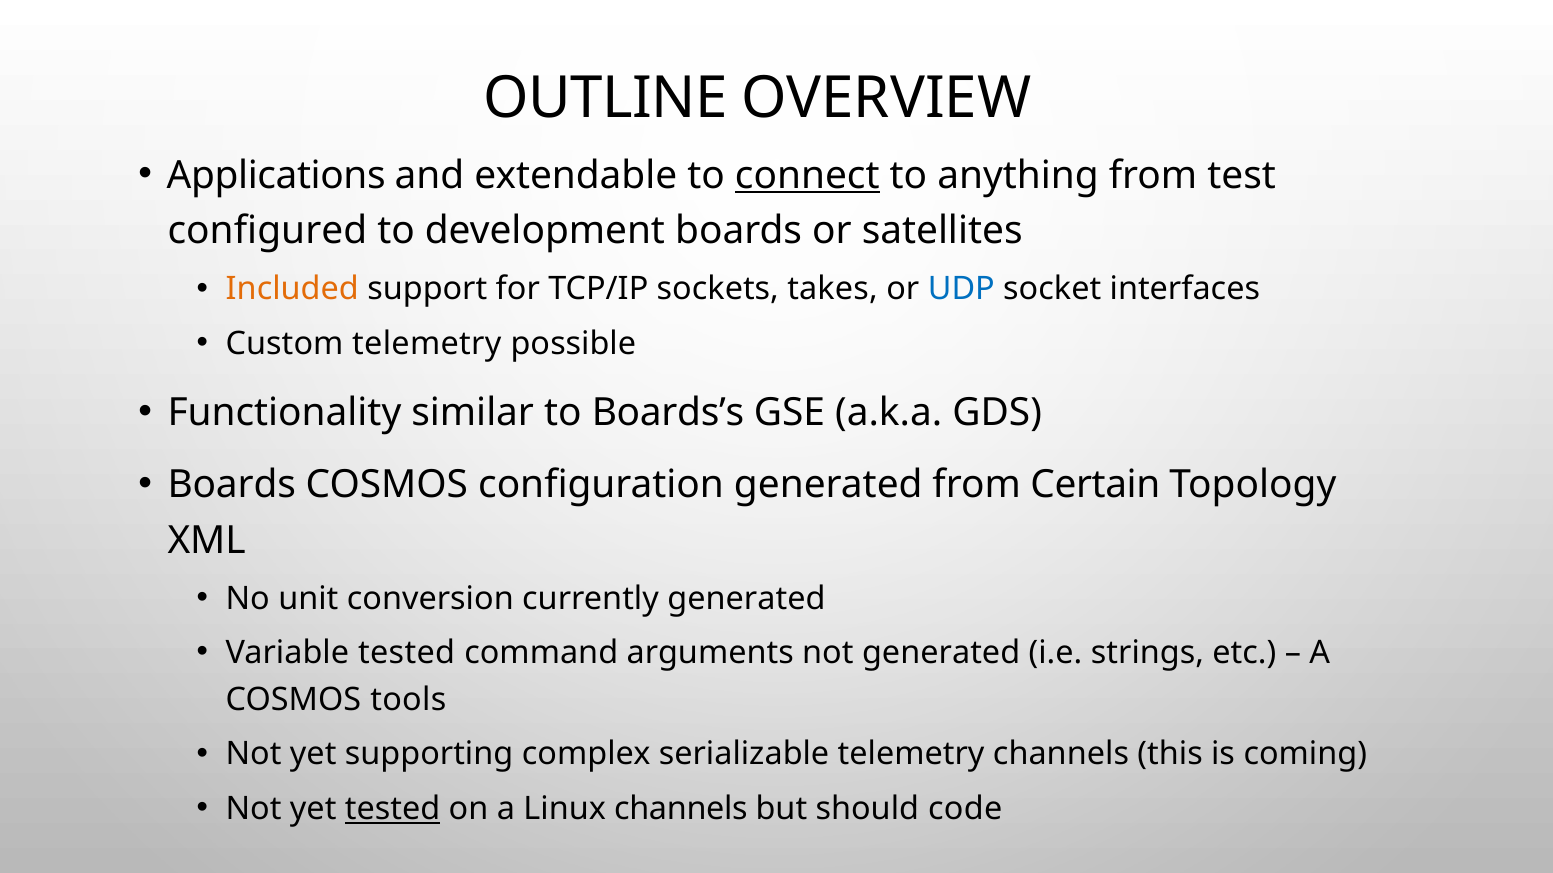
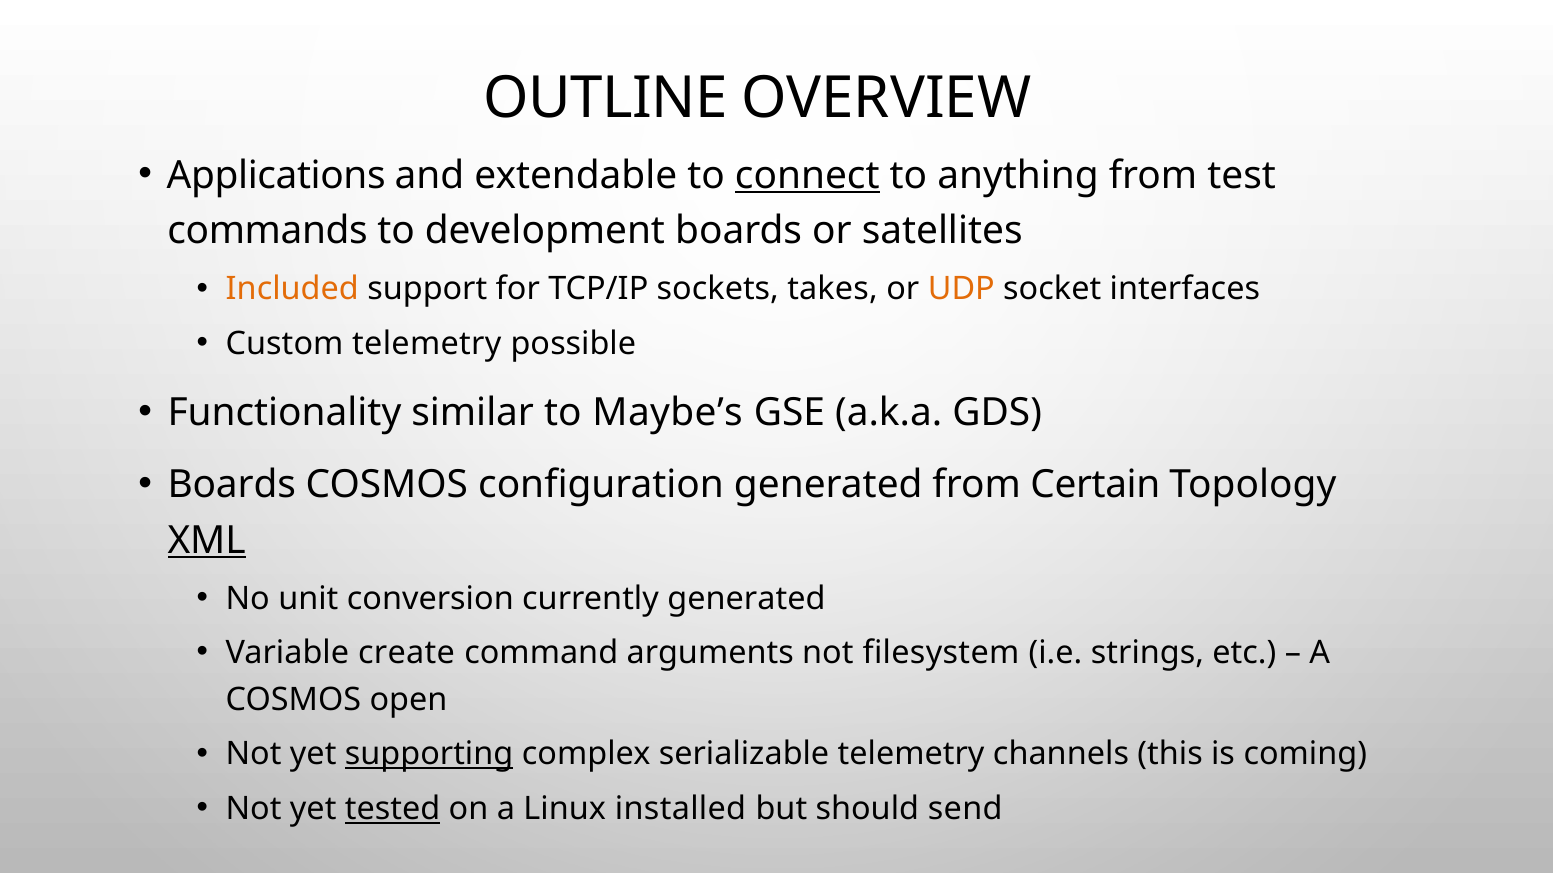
configured: configured -> commands
UDP colour: blue -> orange
Boards’s: Boards’s -> Maybe’s
XML underline: none -> present
Variable tested: tested -> create
not generated: generated -> filesystem
tools: tools -> open
supporting underline: none -> present
Linux channels: channels -> installed
code: code -> send
